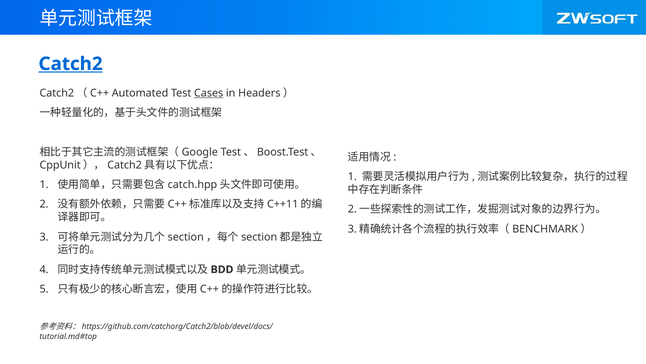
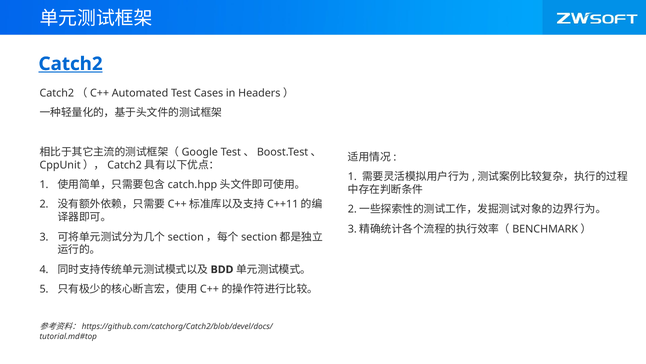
Cases underline: present -> none
